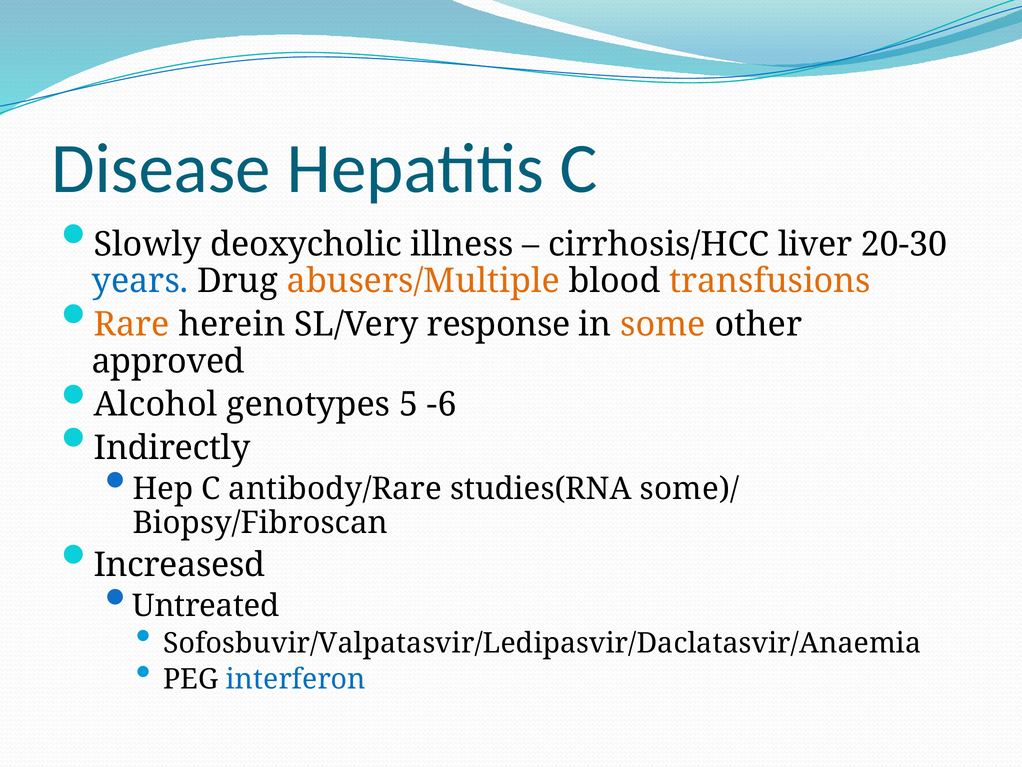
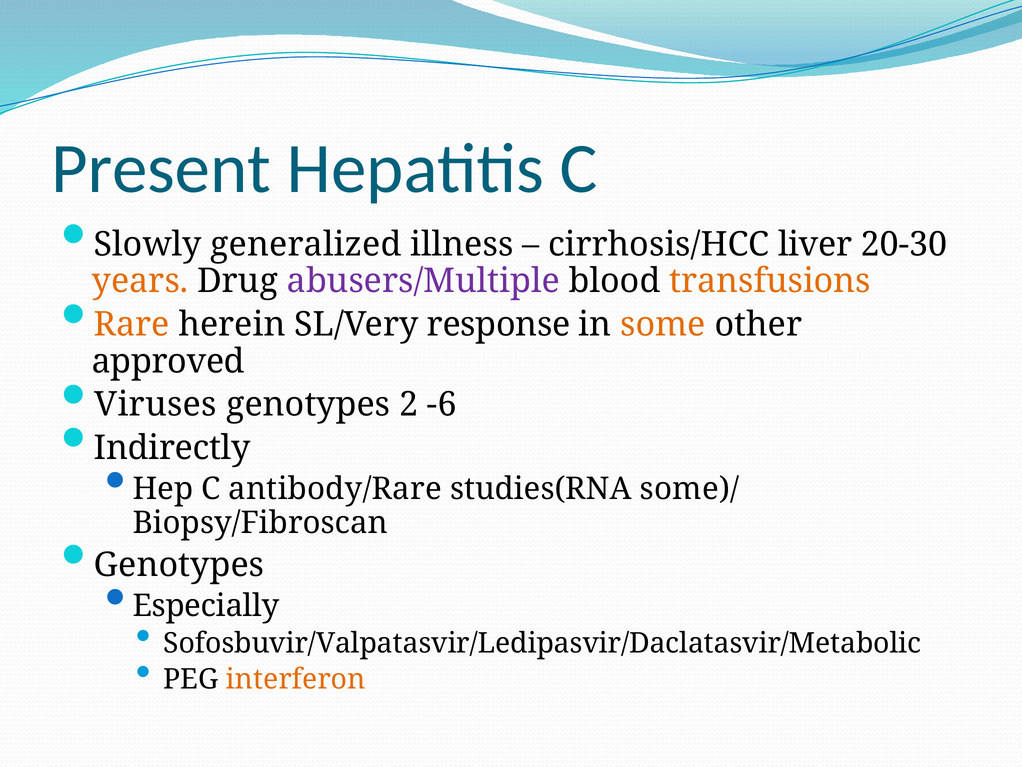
Disease: Disease -> Present
deoxycholic: deoxycholic -> generalized
years colour: blue -> orange
abusers/Multiple colour: orange -> purple
Alcohol: Alcohol -> Viruses
5: 5 -> 2
Increasesd at (179, 565): Increasesd -> Genotypes
Untreated: Untreated -> Especially
Sofosbuvir/Valpatasvir/Ledipasvir/Daclatasvir/Anaemia: Sofosbuvir/Valpatasvir/Ledipasvir/Daclatasvir/Anaemia -> Sofosbuvir/Valpatasvir/Ledipasvir/Daclatasvir/Metabolic
interferon colour: blue -> orange
